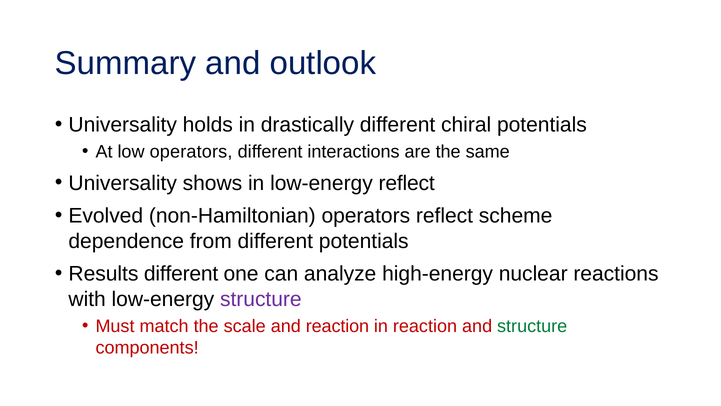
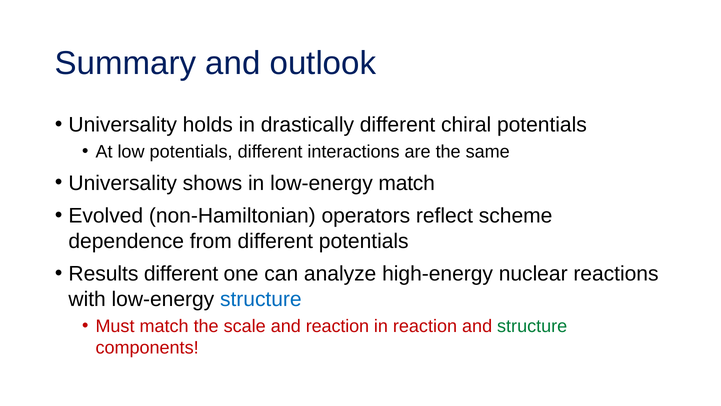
low operators: operators -> potentials
low-energy reflect: reflect -> match
structure at (261, 299) colour: purple -> blue
